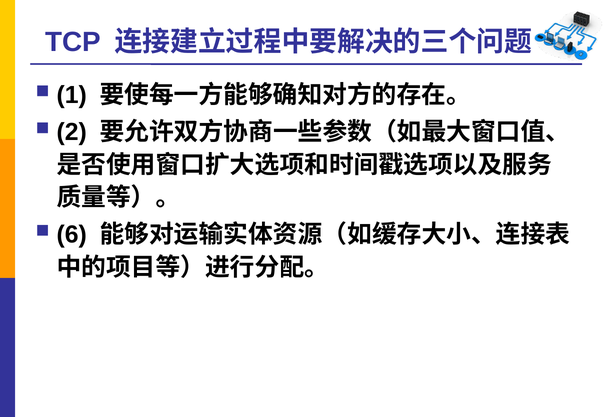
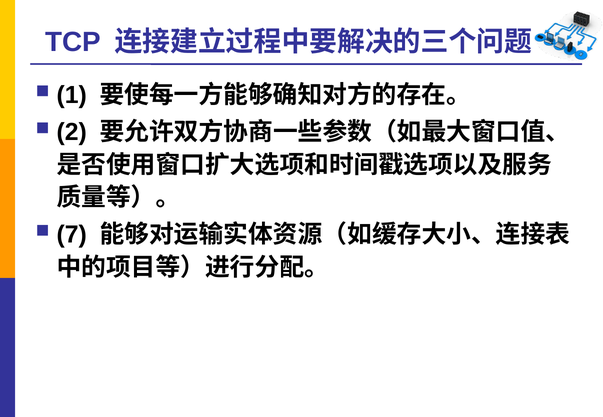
6: 6 -> 7
